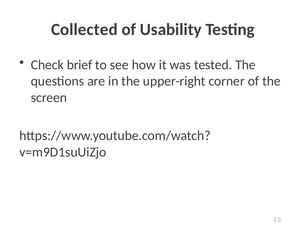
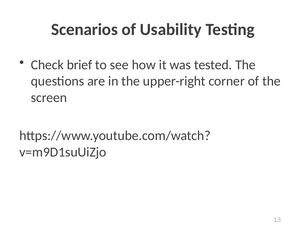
Collected: Collected -> Scenarios
